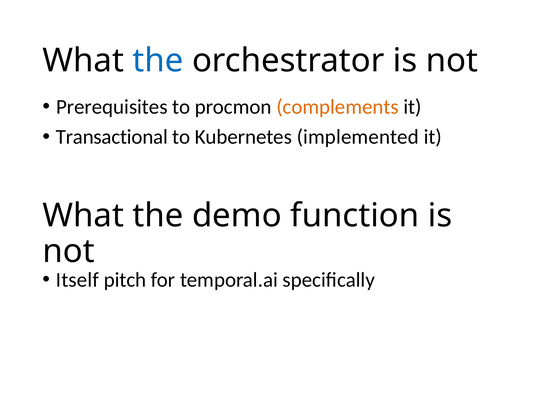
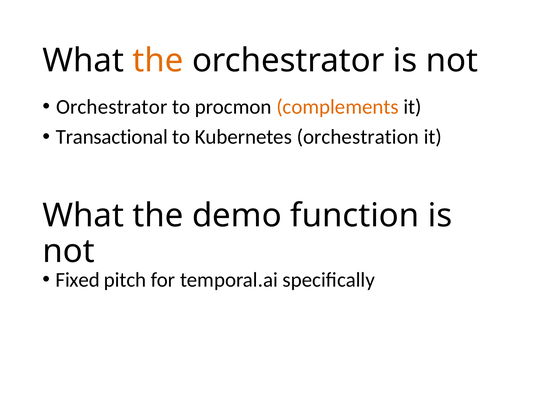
the at (158, 60) colour: blue -> orange
Prerequisites at (112, 107): Prerequisites -> Orchestrator
implemented: implemented -> orchestration
Itself: Itself -> Fixed
